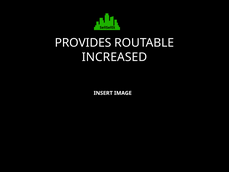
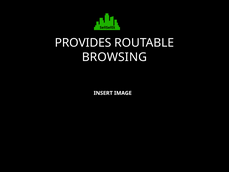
INCREASED: INCREASED -> BROWSING
